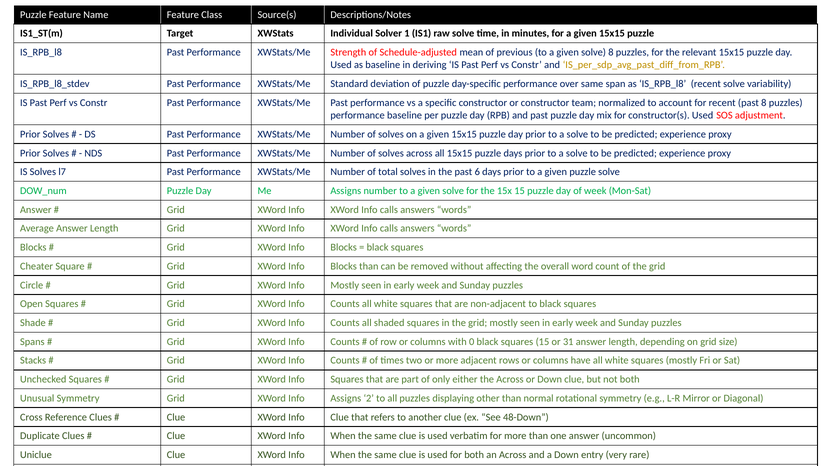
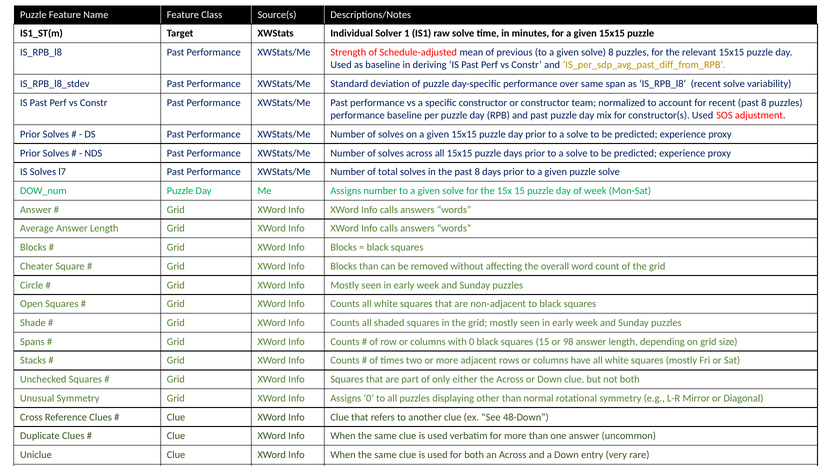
the past 6: 6 -> 8
31: 31 -> 98
Assigns 2: 2 -> 0
